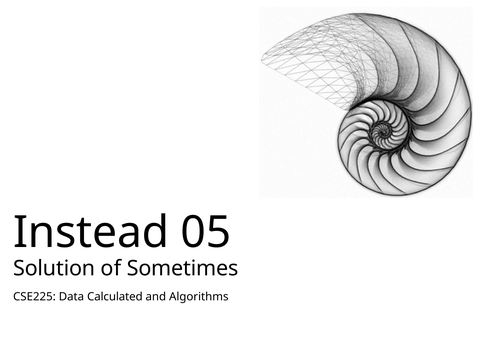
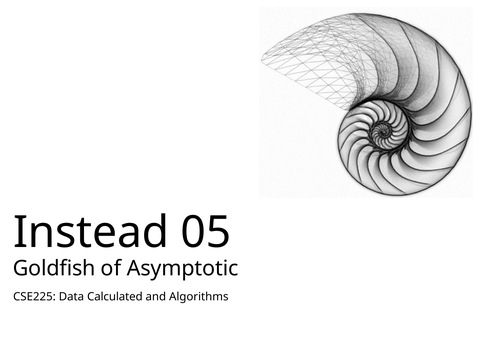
Solution: Solution -> Goldfish
Sometimes: Sometimes -> Asymptotic
